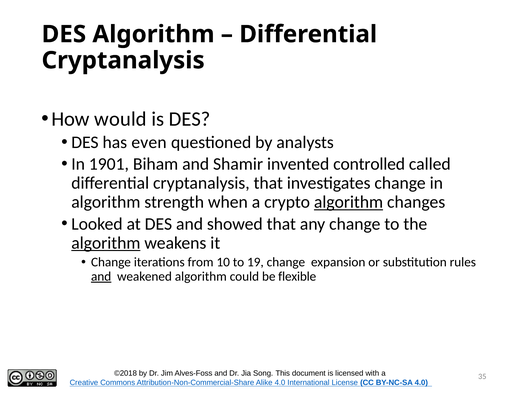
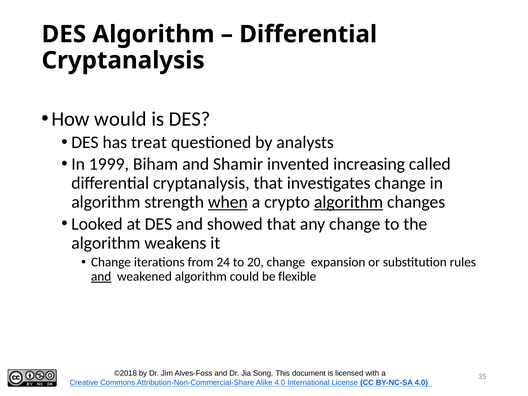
even: even -> treat
1901: 1901 -> 1999
controlled: controlled -> increasing
when underline: none -> present
algorithm at (106, 243) underline: present -> none
10: 10 -> 24
19: 19 -> 20
